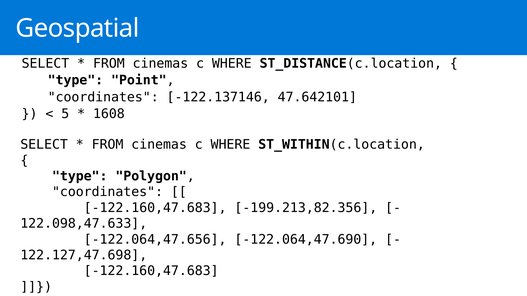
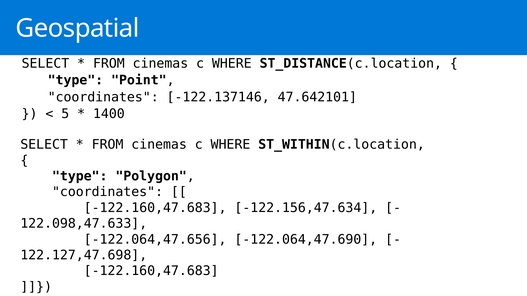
1608: 1608 -> 1400
-199.213,82.356: -199.213,82.356 -> -122.156,47.634
